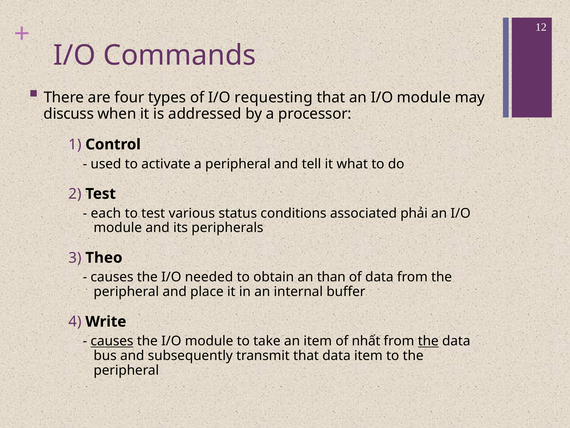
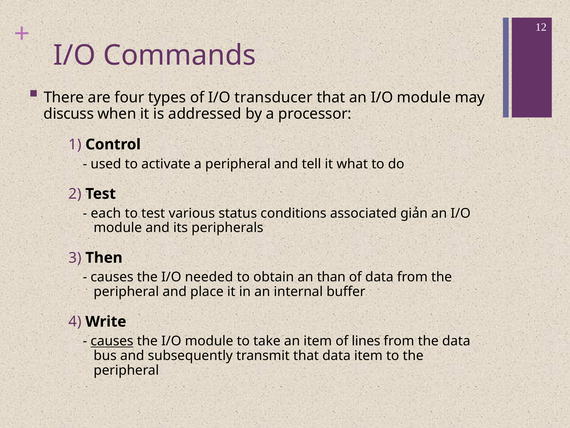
requesting: requesting -> transducer
phải: phải -> giản
Theo: Theo -> Then
nhất: nhất -> lines
the at (428, 341) underline: present -> none
